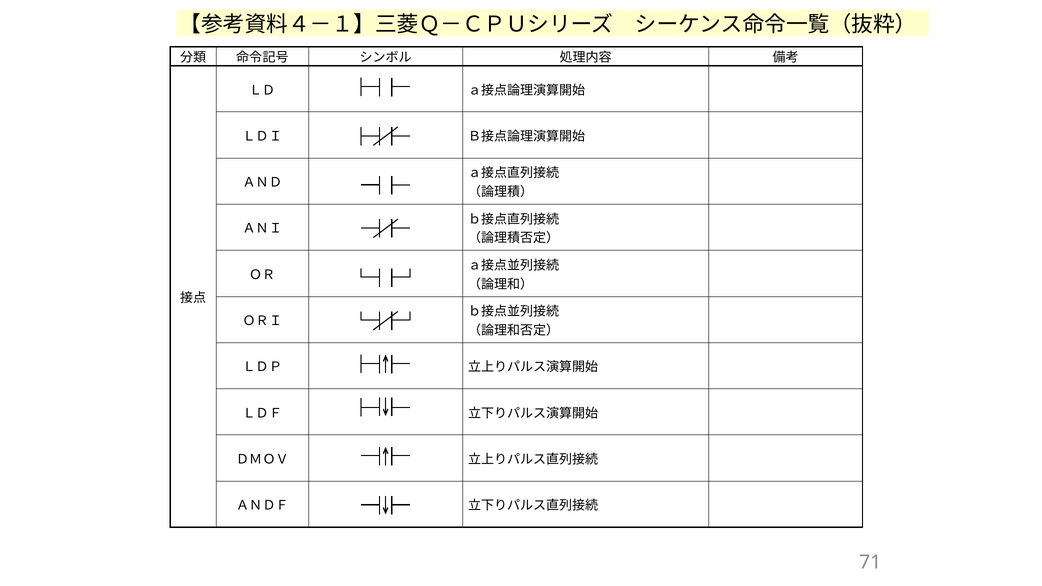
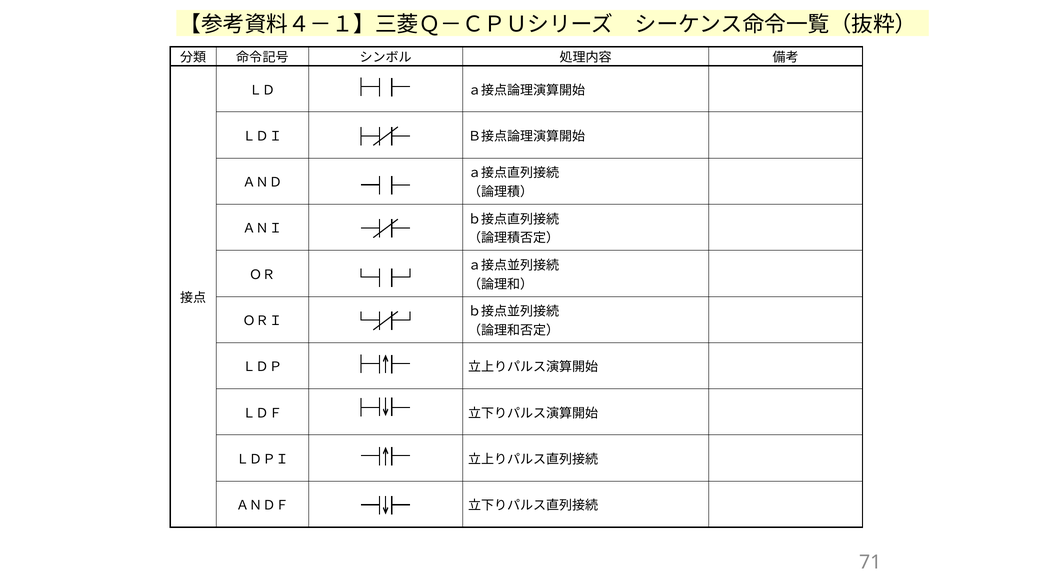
ＤＭＯＶ: ＤＭＯＶ -> ＬＤＰＩ
